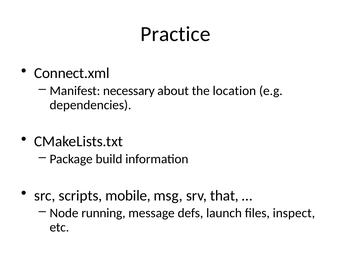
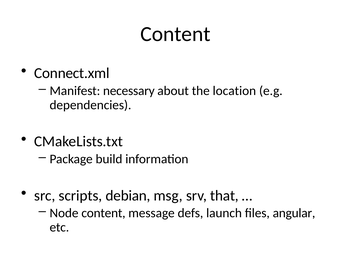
Practice at (175, 34): Practice -> Content
mobile: mobile -> debian
Node running: running -> content
inspect: inspect -> angular
